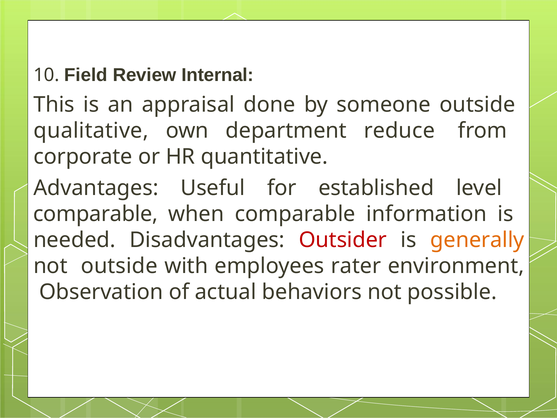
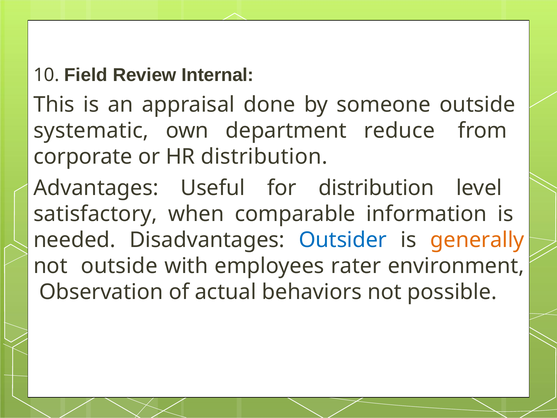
qualitative: qualitative -> systematic
HR quantitative: quantitative -> distribution
for established: established -> distribution
comparable at (96, 214): comparable -> satisfactory
Outsider colour: red -> blue
